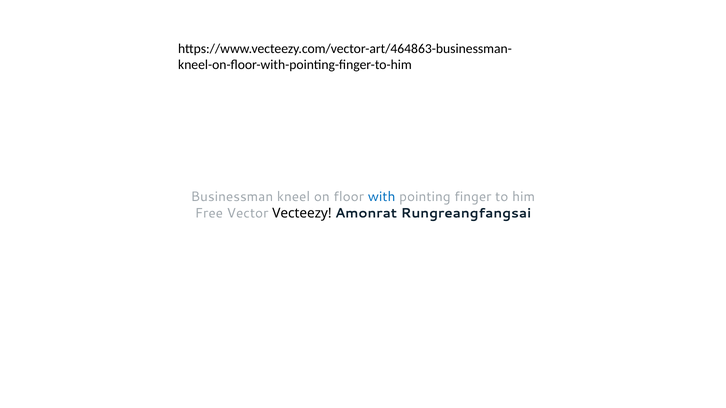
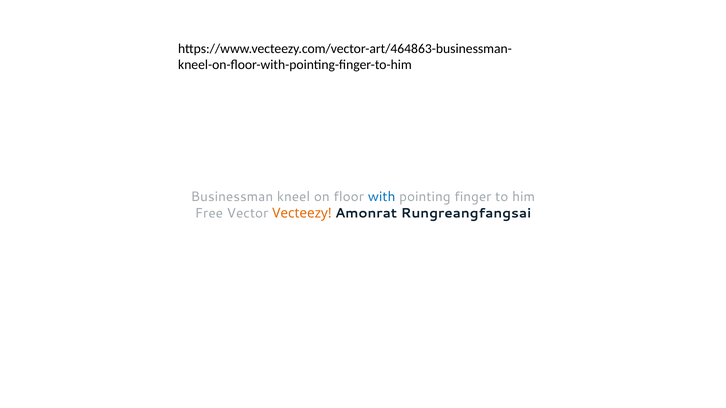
Vecteezy colour: black -> orange
